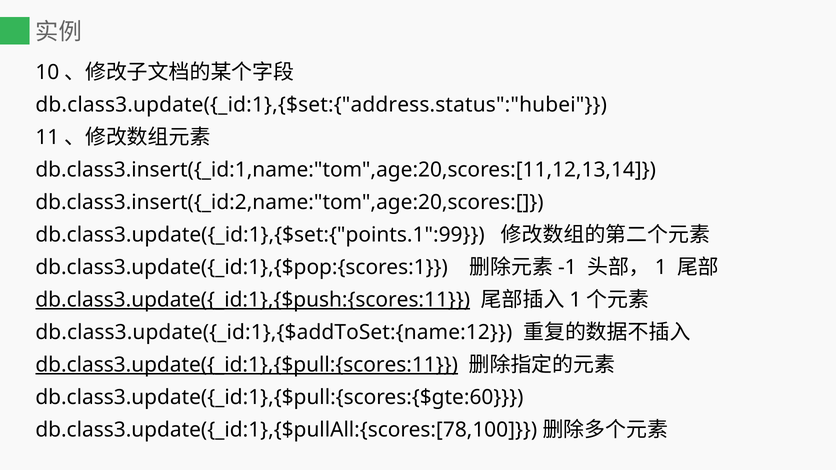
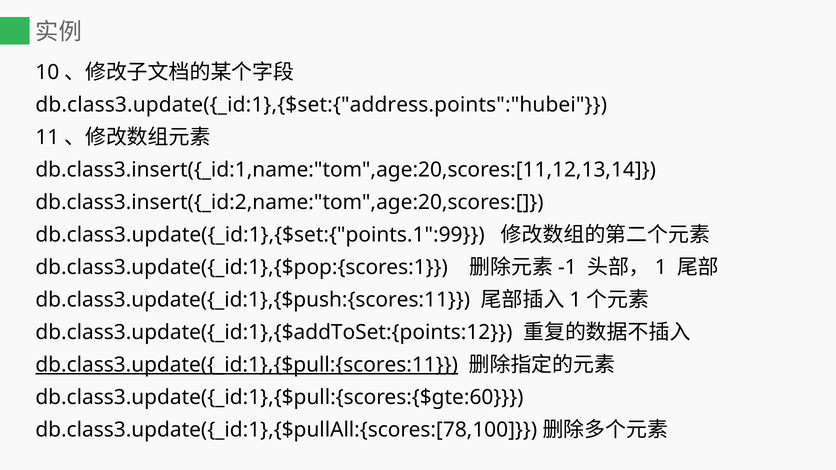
db.class3.update({_id:1},{$set:{"address.status":"hubei: db.class3.update({_id:1},{$set:{"address.status":"hubei -> db.class3.update({_id:1},{$set:{"address.points":"hubei
db.class3.update({_id:1},{$push:{scores:11 underline: present -> none
db.class3.update({_id:1},{$addToSet:{name:12: db.class3.update({_id:1},{$addToSet:{name:12 -> db.class3.update({_id:1},{$addToSet:{points:12
